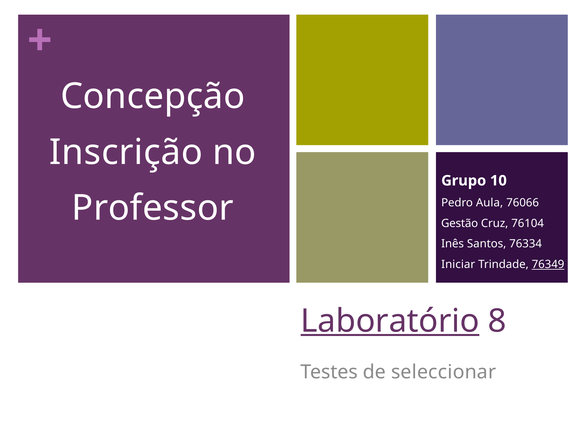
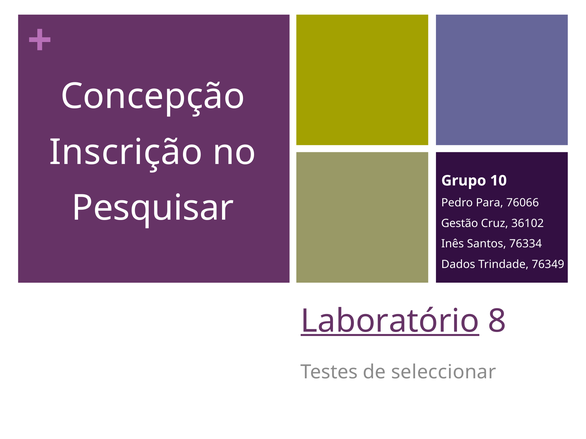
Professor: Professor -> Pesquisar
Aula: Aula -> Para
76104: 76104 -> 36102
Iniciar: Iniciar -> Dados
76349 underline: present -> none
